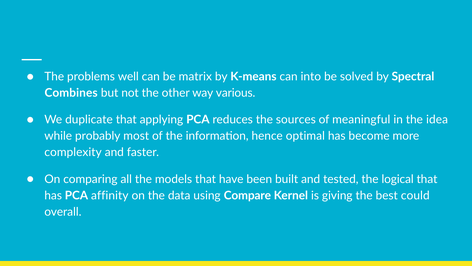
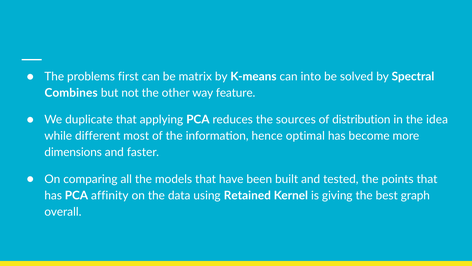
well: well -> first
various: various -> feature
meaningful: meaningful -> distribution
probably: probably -> different
complexity: complexity -> dimensions
logical: logical -> points
Compare: Compare -> Retained
could: could -> graph
